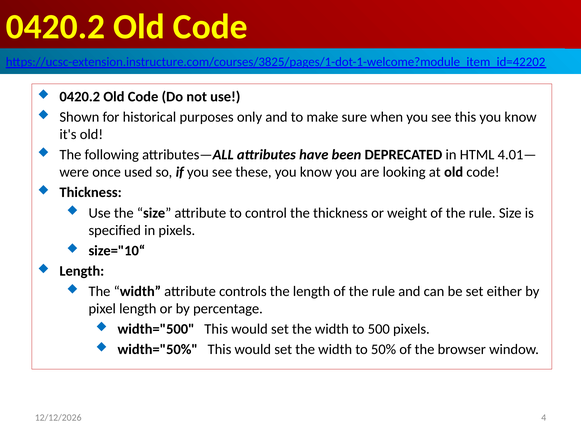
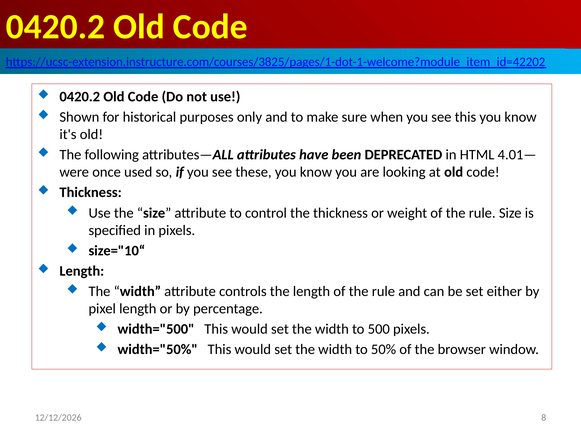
4: 4 -> 8
